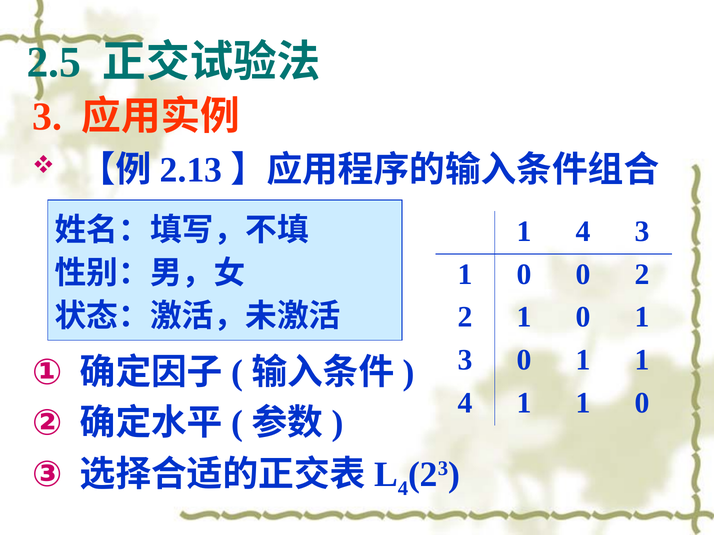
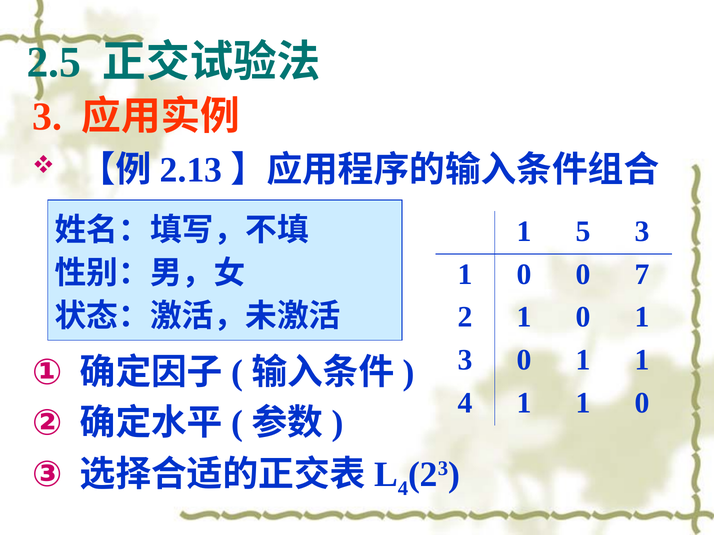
4 at (583, 232): 4 -> 5
0 2: 2 -> 7
